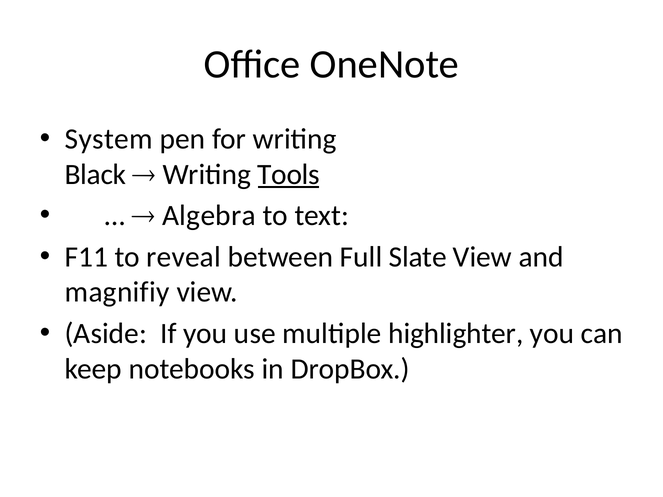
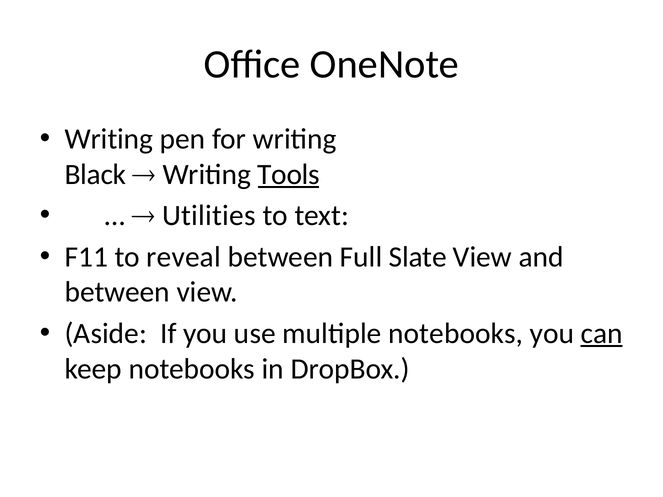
System at (109, 139): System -> Writing
Algebra: Algebra -> Utilities
magnifiy at (117, 292): magnifiy -> between
multiple highlighter: highlighter -> notebooks
can underline: none -> present
